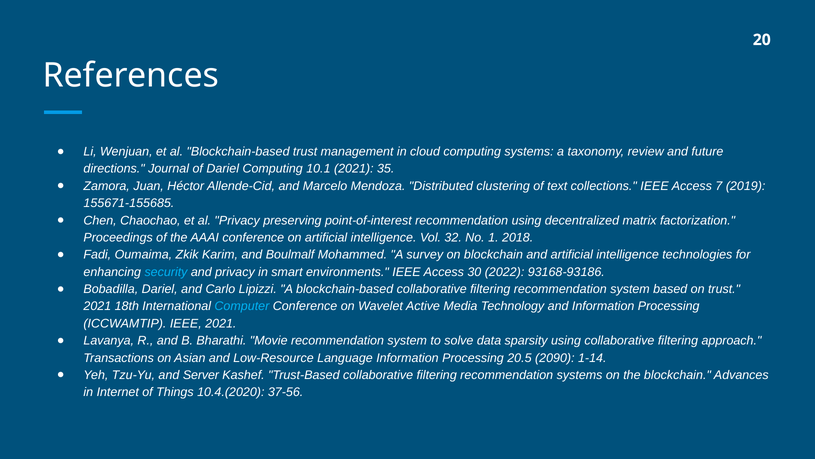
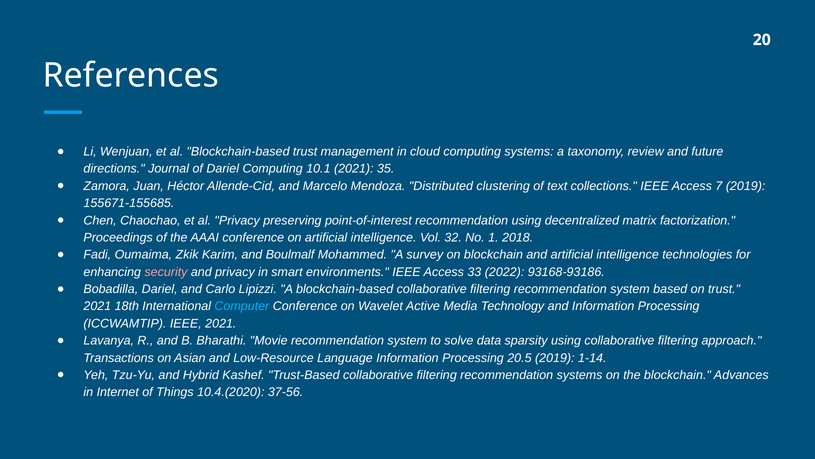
security colour: light blue -> pink
30: 30 -> 33
20.5 2090: 2090 -> 2019
Server: Server -> Hybrid
